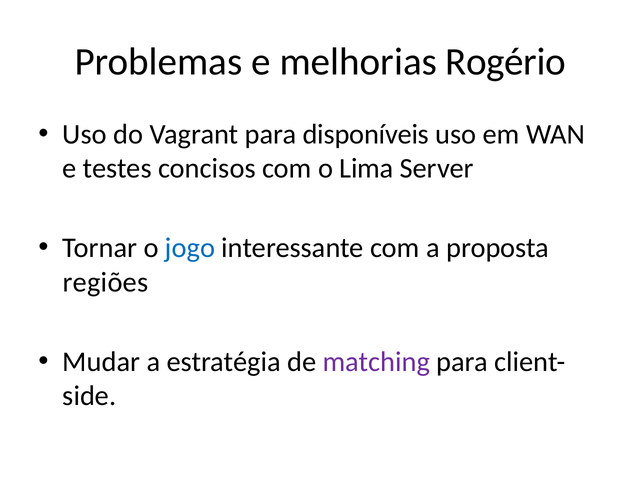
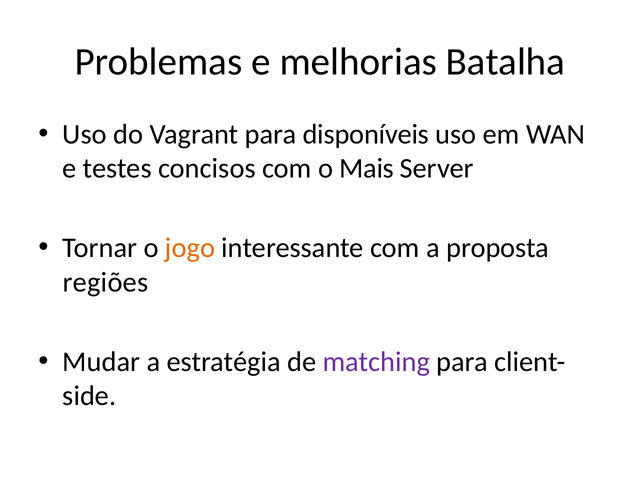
Rogério: Rogério -> Batalha
Lima: Lima -> Mais
jogo colour: blue -> orange
